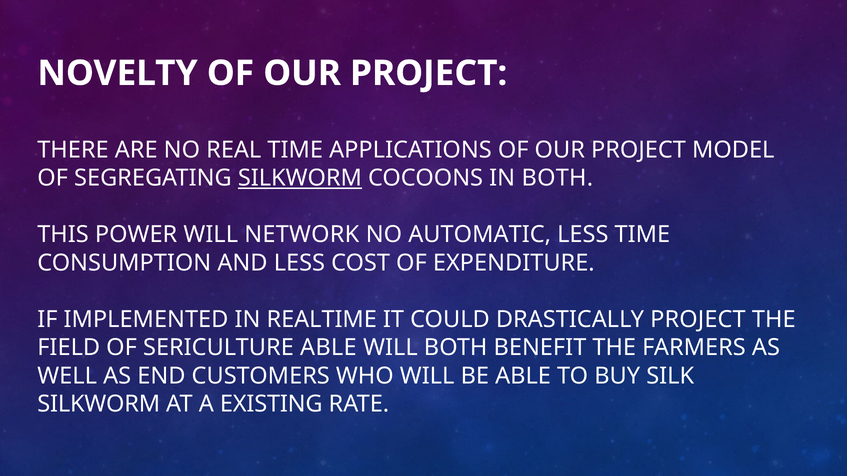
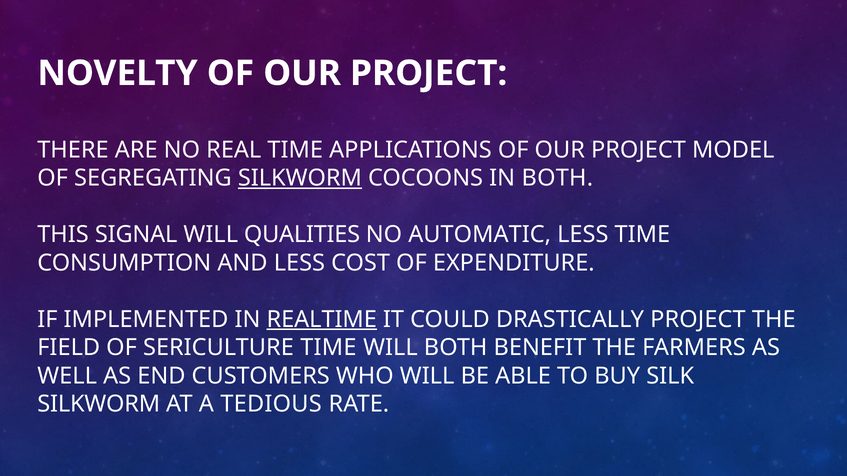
POWER: POWER -> SIGNAL
NETWORK: NETWORK -> QUALITIES
REALTIME underline: none -> present
SERICULTURE ABLE: ABLE -> TIME
EXISTING: EXISTING -> TEDIOUS
